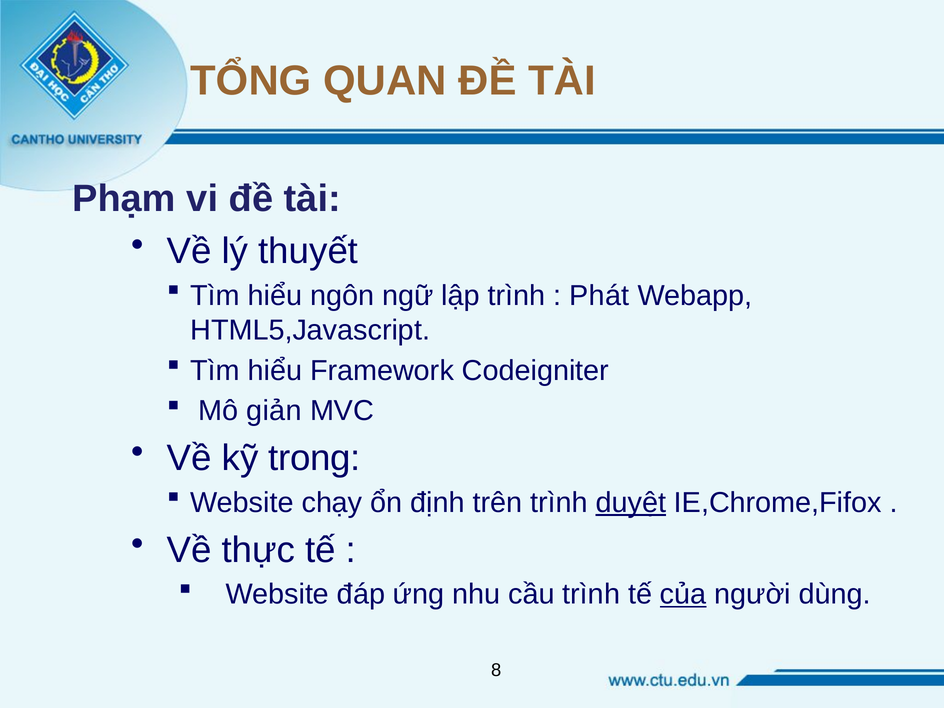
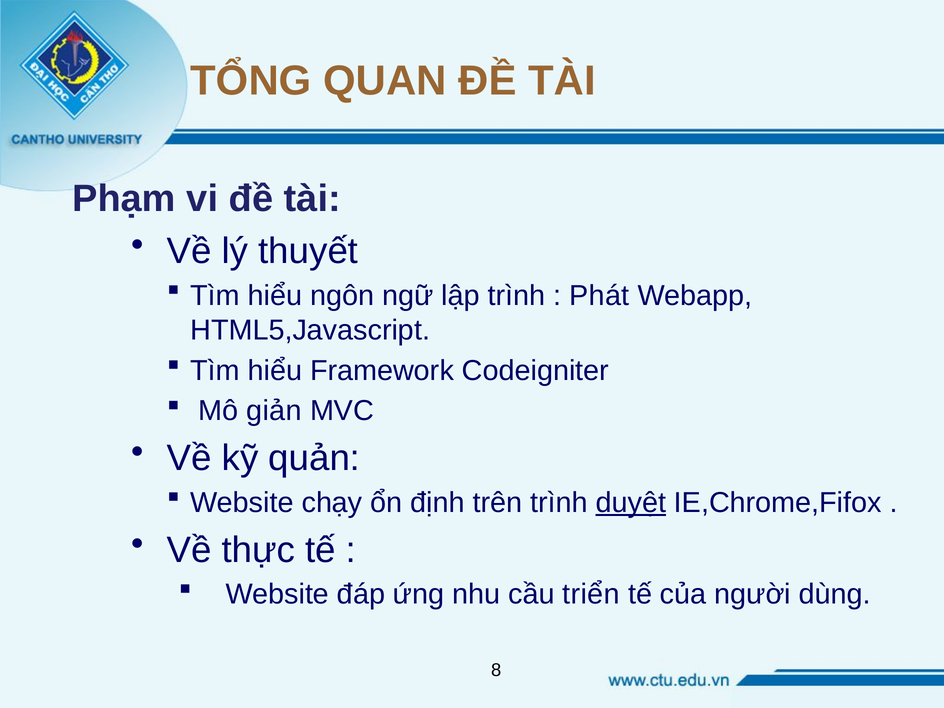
trong: trong -> quản
cầu trình: trình -> triển
của underline: present -> none
